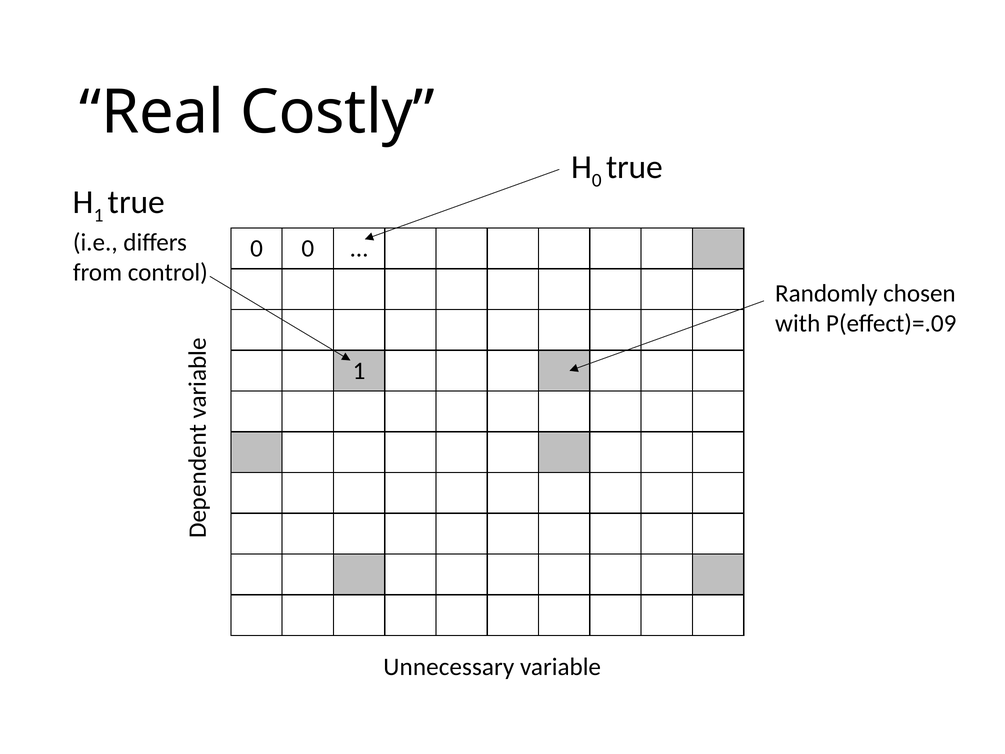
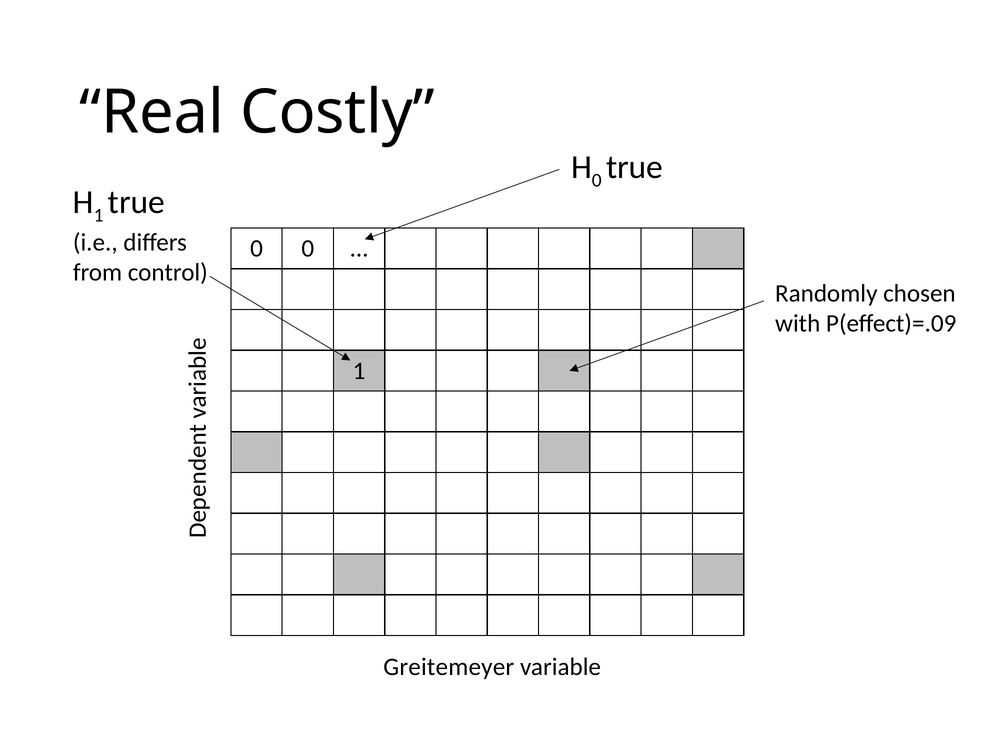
Unnecessary: Unnecessary -> Greitemeyer
